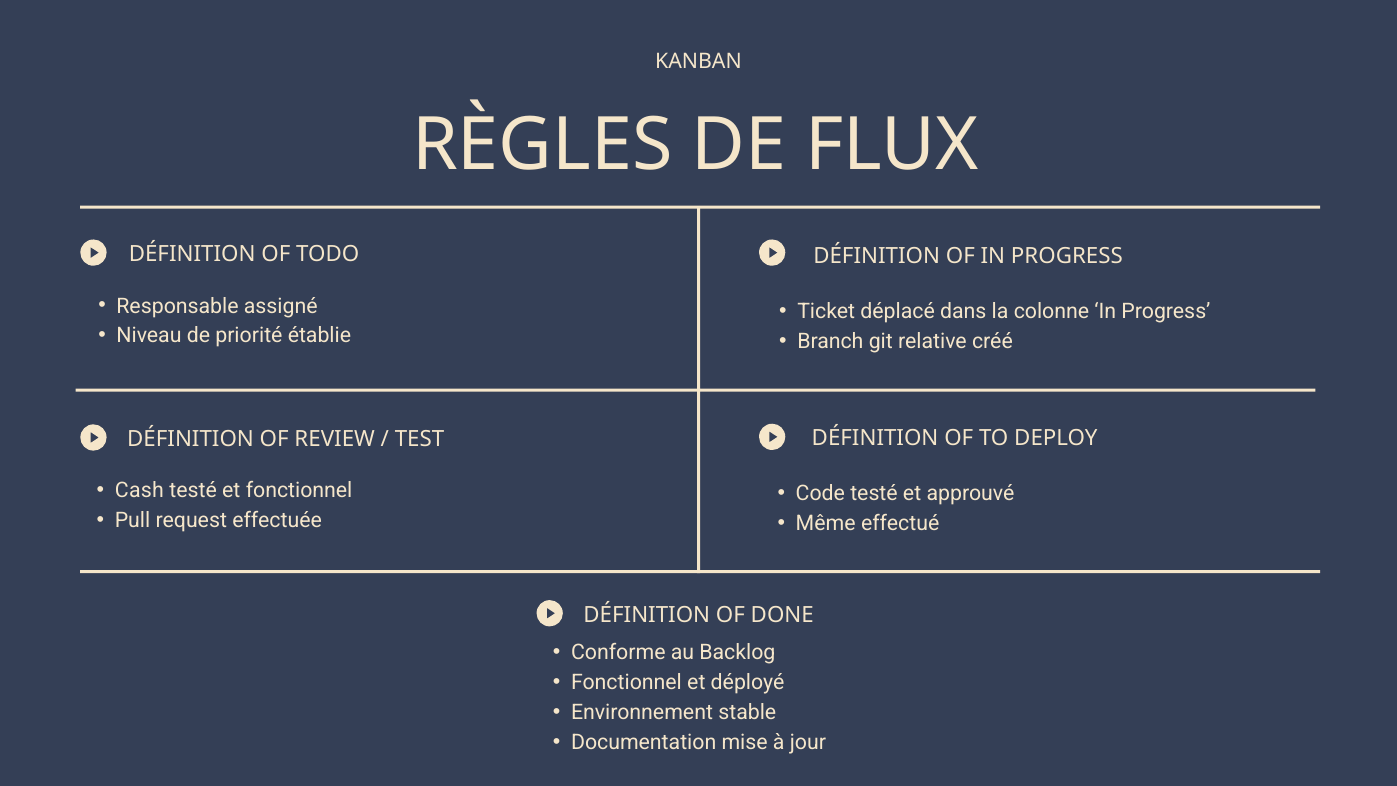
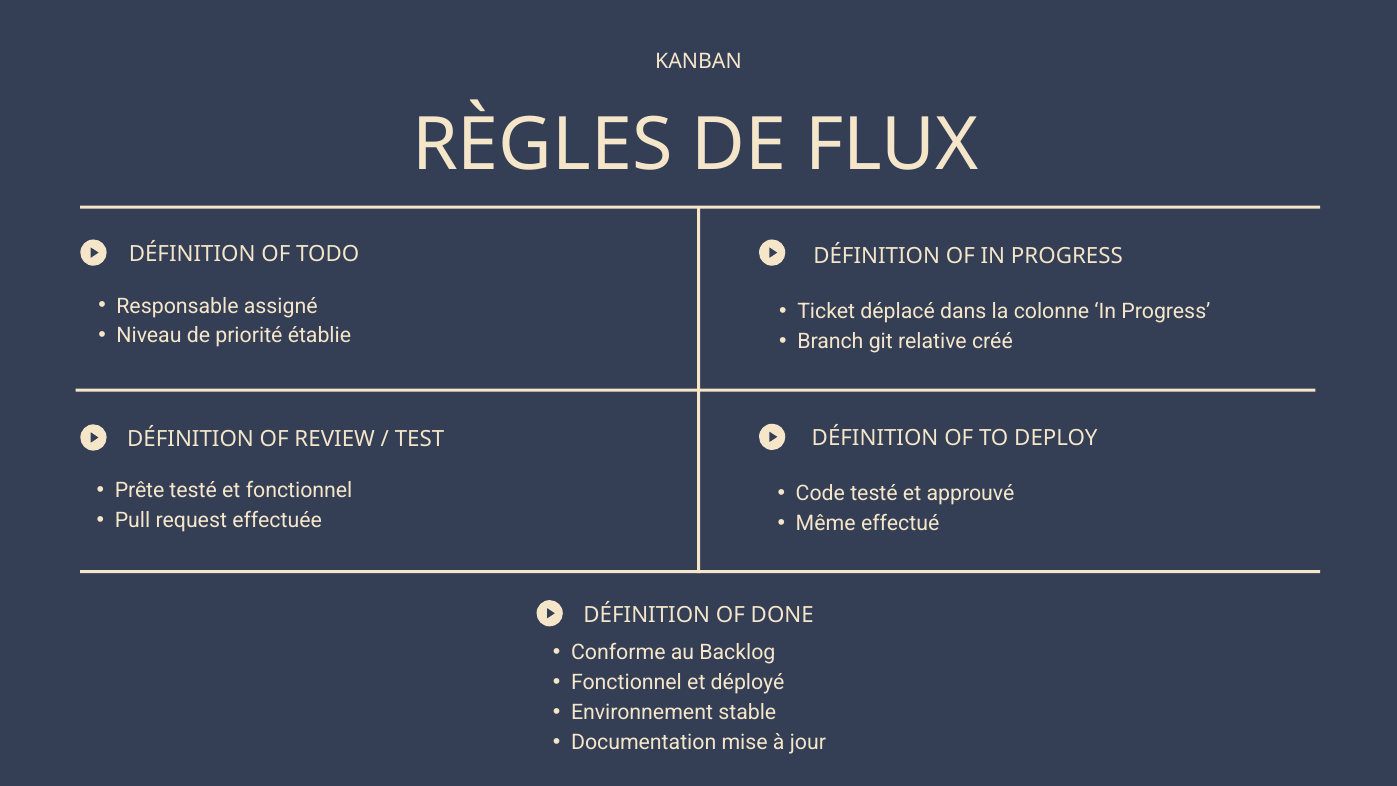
Cash: Cash -> Prête
